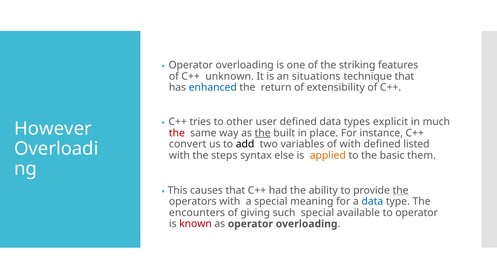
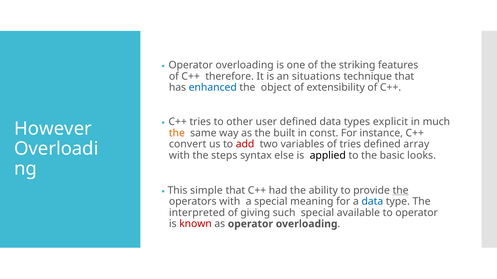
unknown: unknown -> therefore
return: return -> object
the at (177, 133) colour: red -> orange
the at (263, 133) underline: present -> none
place: place -> const
add colour: black -> red
of with: with -> tries
listed: listed -> array
applied colour: orange -> black
them: them -> looks
causes: causes -> simple
encounters: encounters -> interpreted
